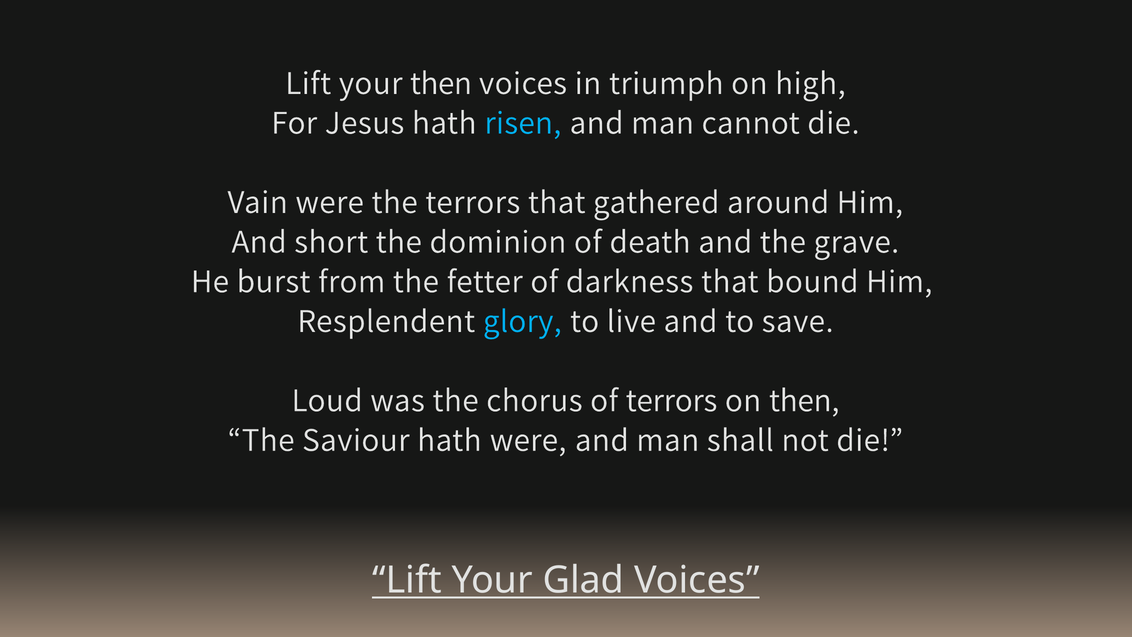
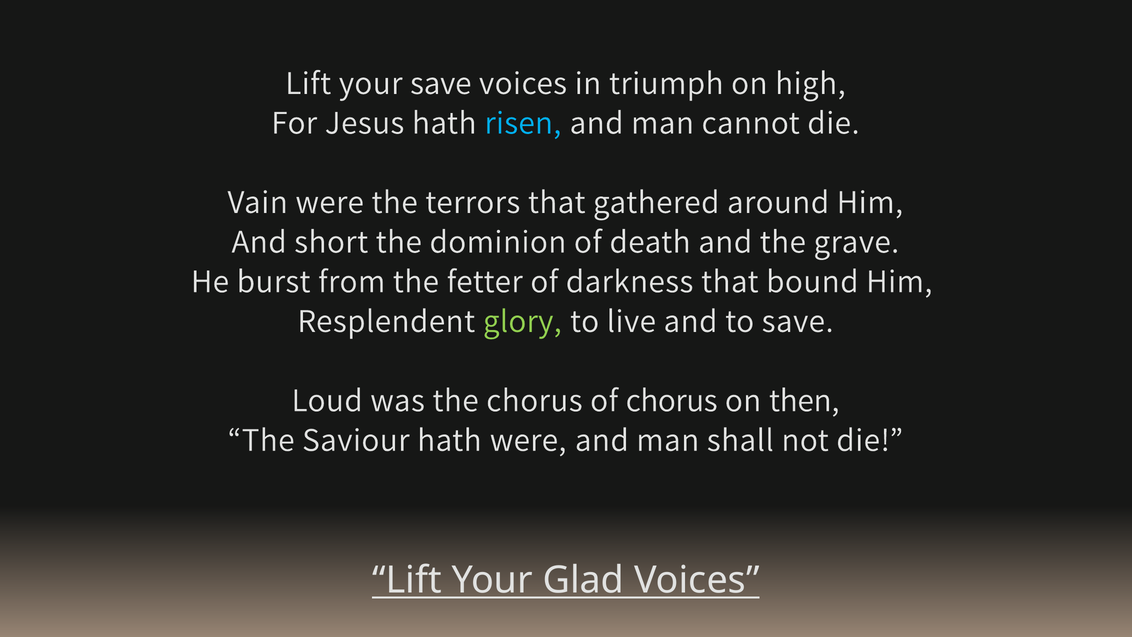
your then: then -> save
glory colour: light blue -> light green
of terrors: terrors -> chorus
